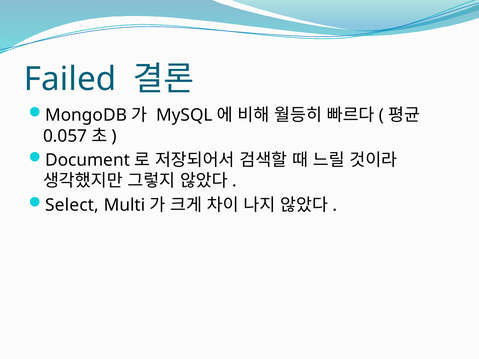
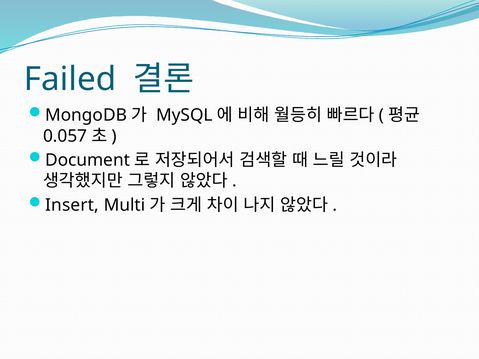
Select: Select -> Insert
